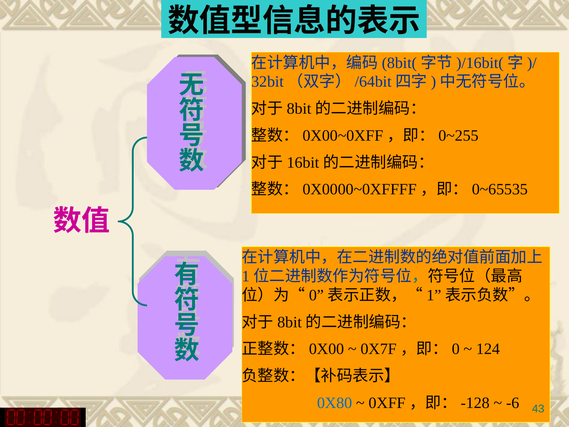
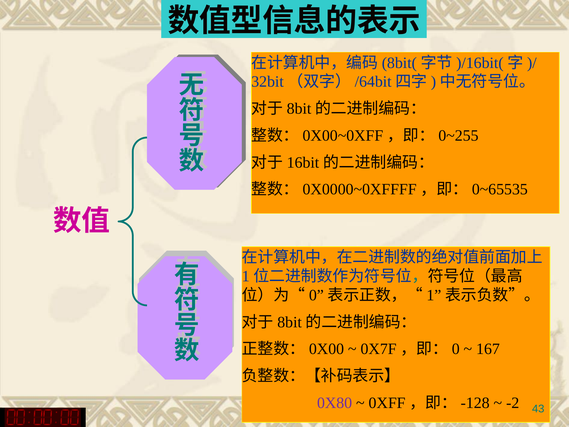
124: 124 -> 167
0X80 colour: blue -> purple
-6: -6 -> -2
